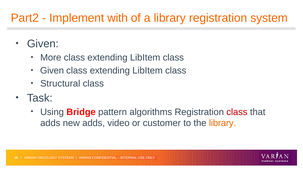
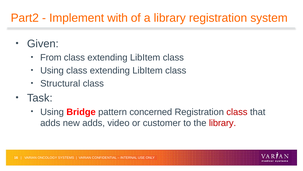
More: More -> From
Given at (52, 70): Given -> Using
algorithms: algorithms -> concerned
library at (223, 123) colour: orange -> red
